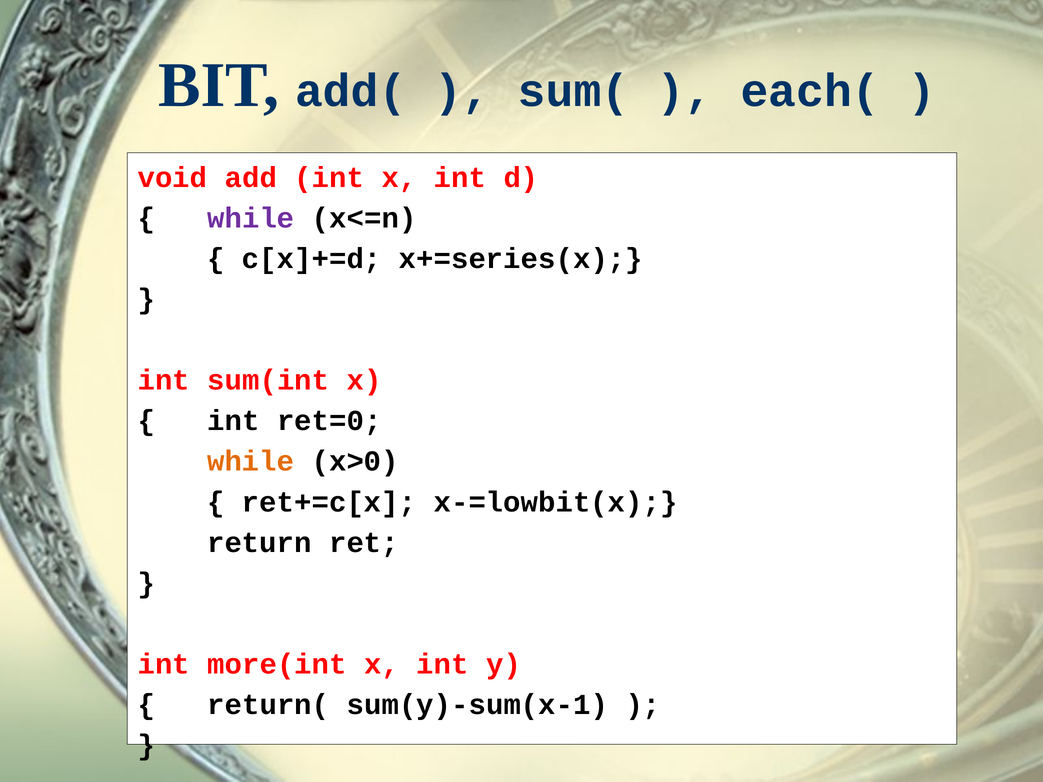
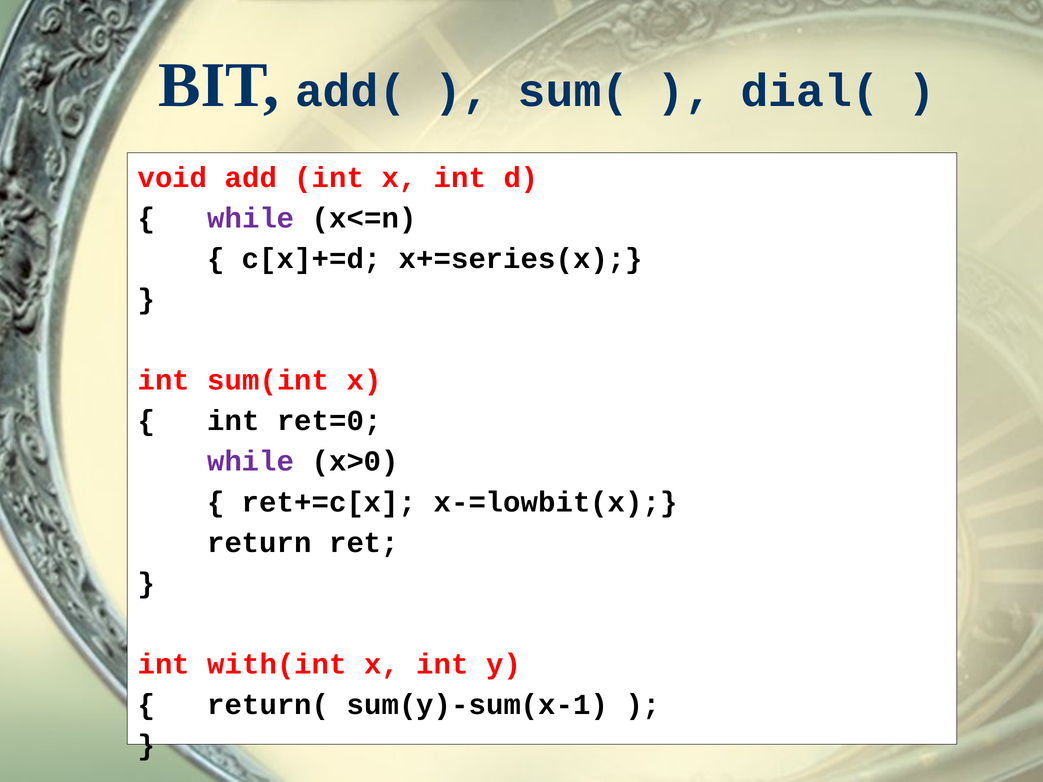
each(: each( -> dial(
while at (251, 462) colour: orange -> purple
more(int: more(int -> with(int
